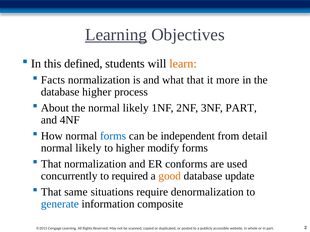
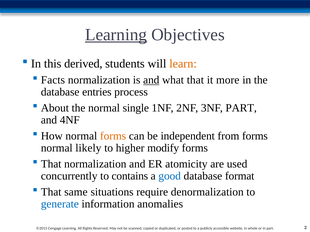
defined: defined -> derived
and at (151, 80) underline: none -> present
database higher: higher -> entries
the normal likely: likely -> single
forms at (113, 136) colour: blue -> orange
from detail: detail -> forms
conforms: conforms -> atomicity
required: required -> contains
good colour: orange -> blue
update: update -> format
composite: composite -> anomalies
